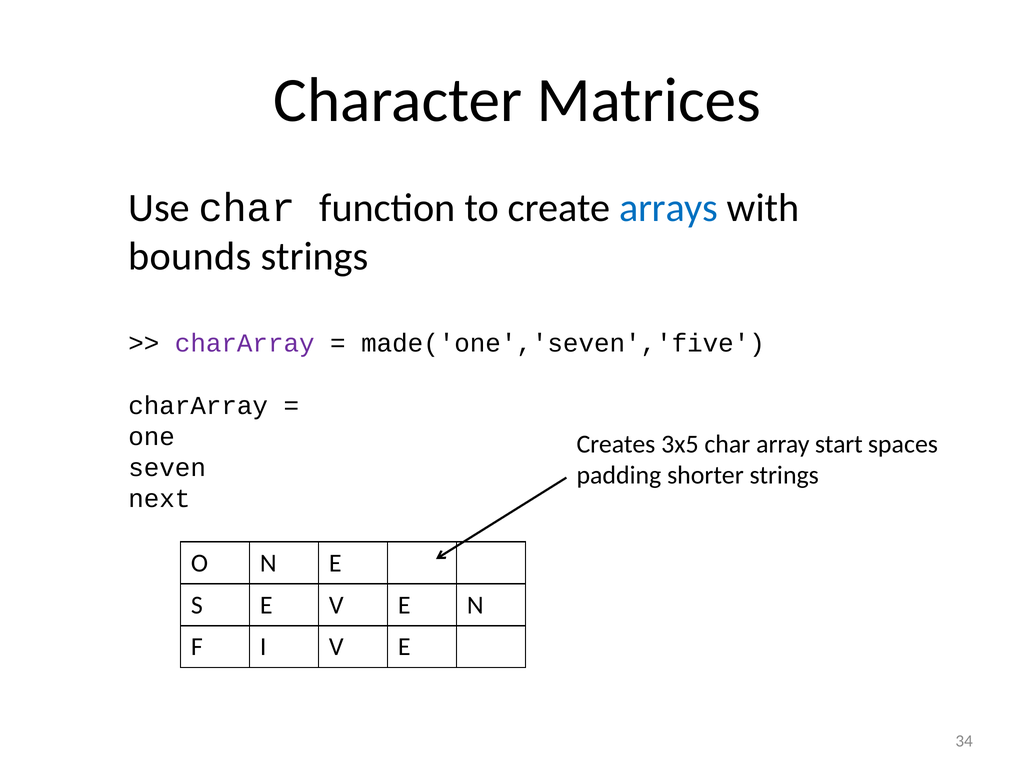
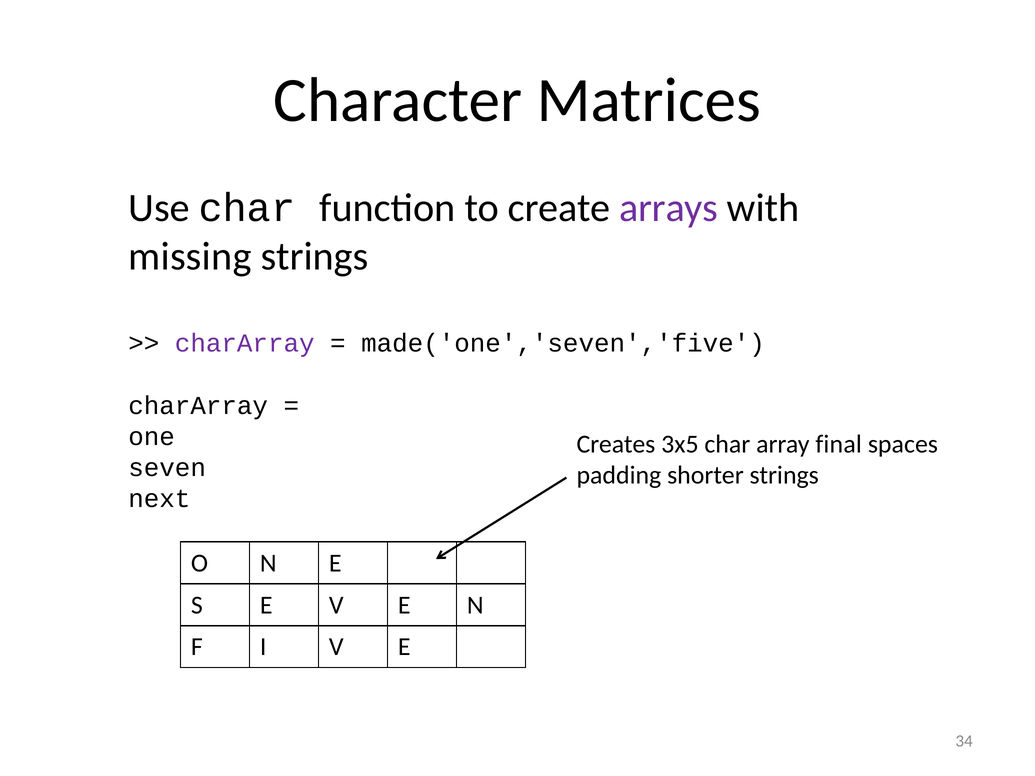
arrays colour: blue -> purple
bounds: bounds -> missing
start: start -> final
